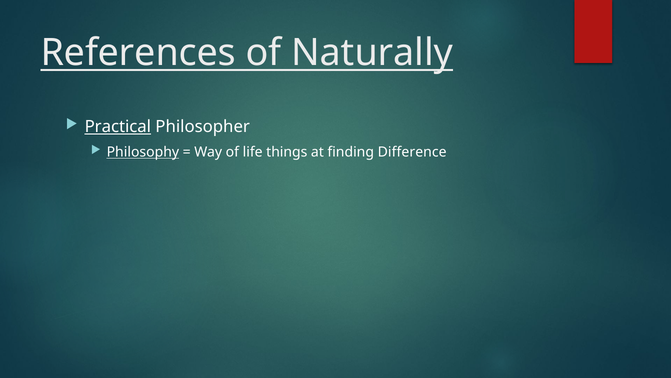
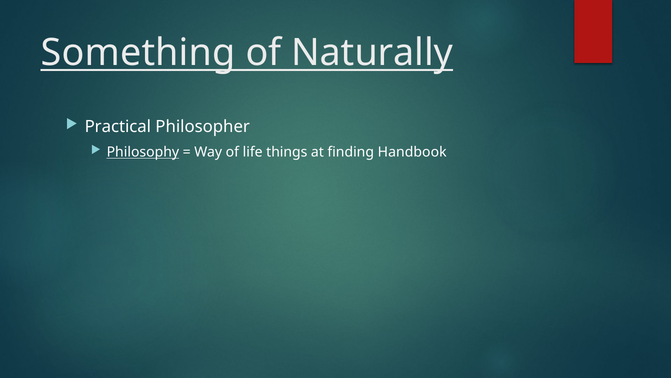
References: References -> Something
Practical underline: present -> none
Difference: Difference -> Handbook
